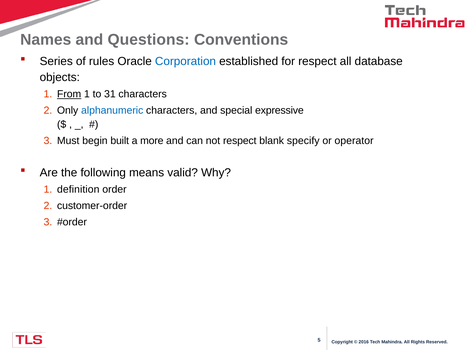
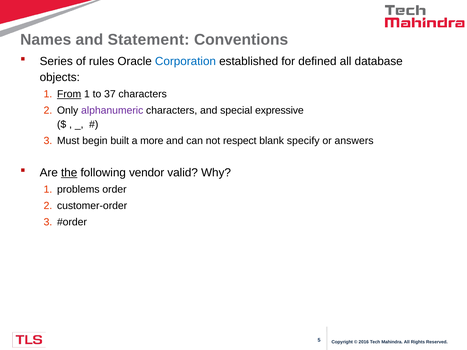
Questions: Questions -> Statement
for respect: respect -> defined
31: 31 -> 37
alphanumeric colour: blue -> purple
operator: operator -> answers
the underline: none -> present
means: means -> vendor
definition: definition -> problems
